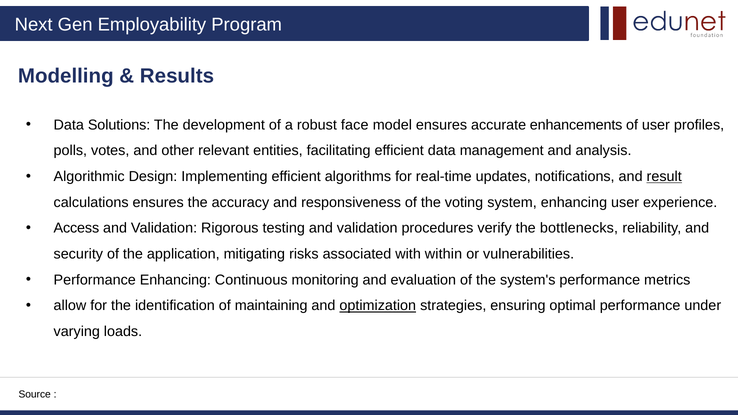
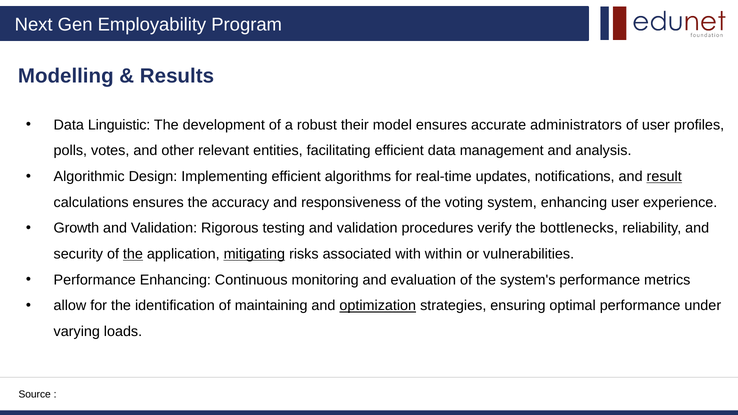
Solutions: Solutions -> Linguistic
face: face -> their
enhancements: enhancements -> administrators
Access: Access -> Growth
the at (133, 254) underline: none -> present
mitigating underline: none -> present
